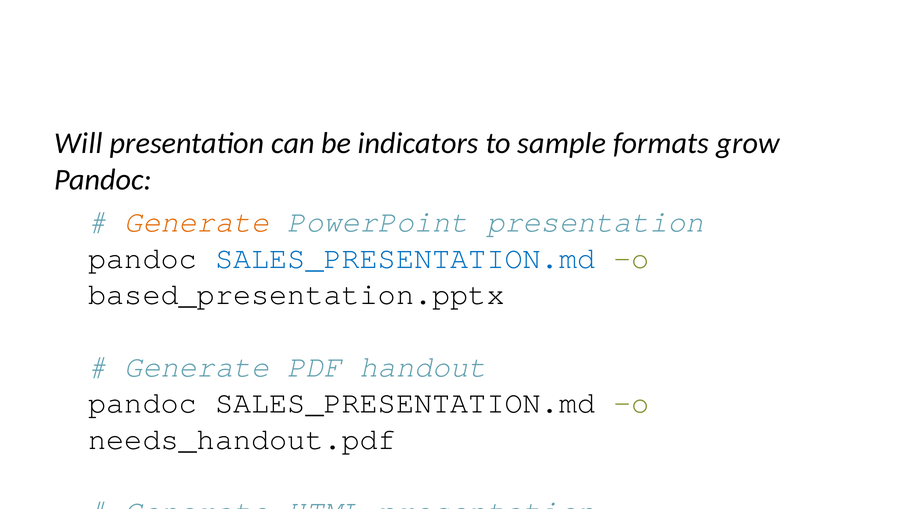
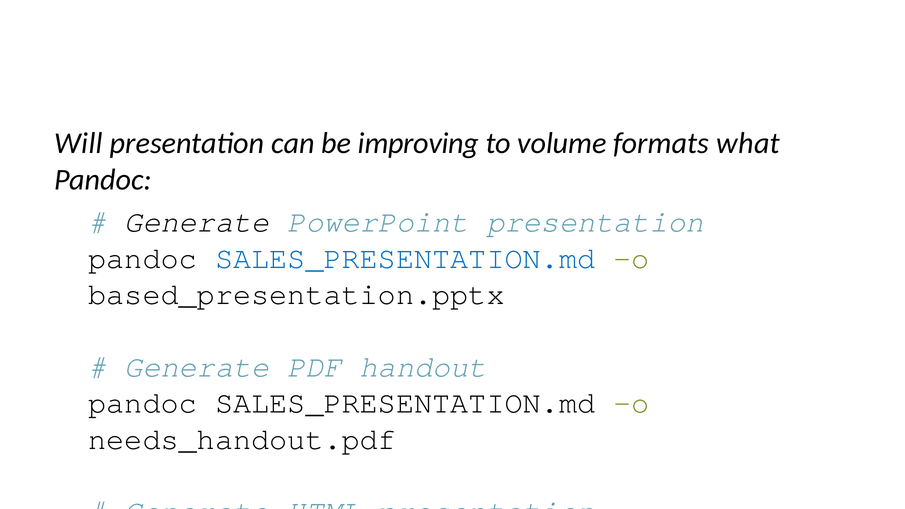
indicators: indicators -> improving
sample: sample -> volume
grow: grow -> what
Generate at (197, 222) colour: orange -> black
